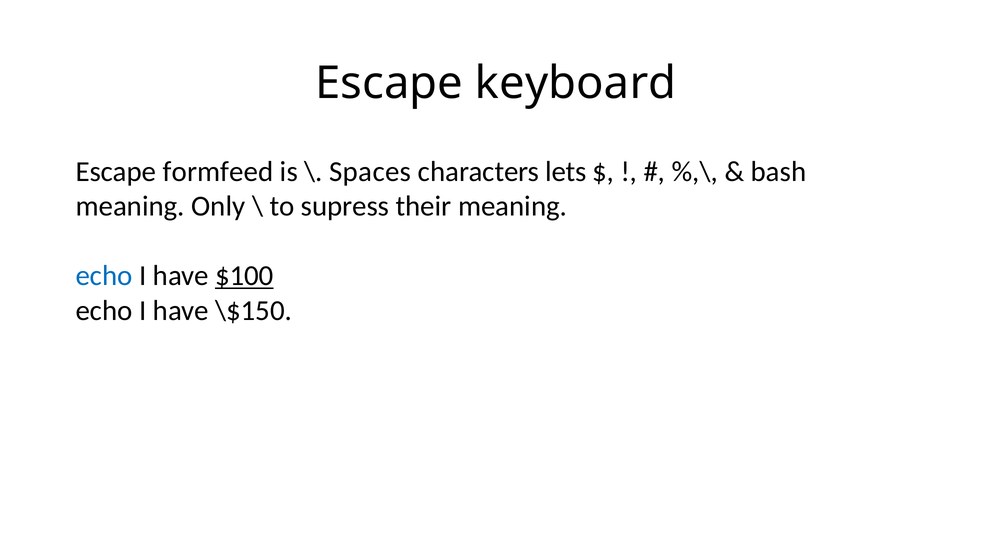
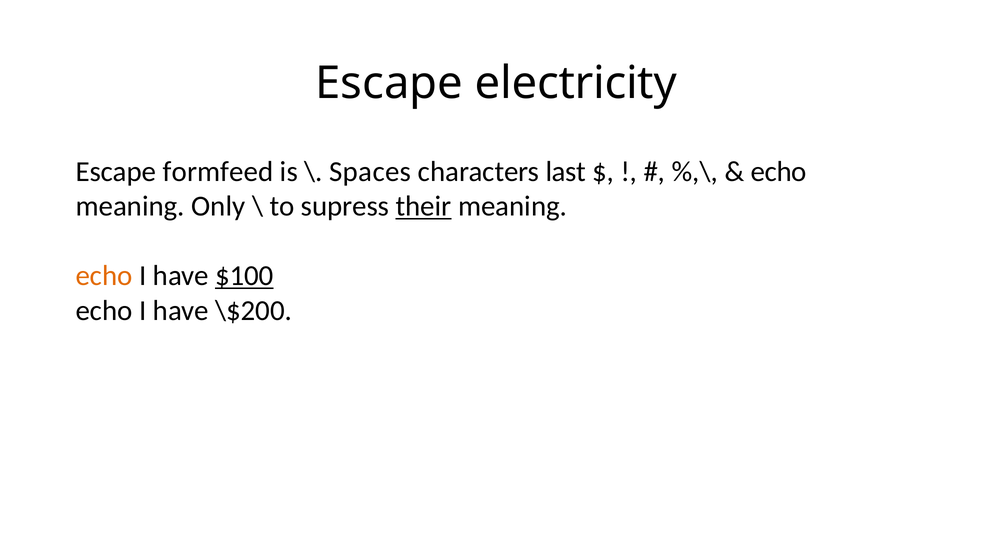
keyboard: keyboard -> electricity
lets: lets -> last
bash at (778, 172): bash -> echo
their underline: none -> present
echo at (104, 276) colour: blue -> orange
\$150: \$150 -> \$200
